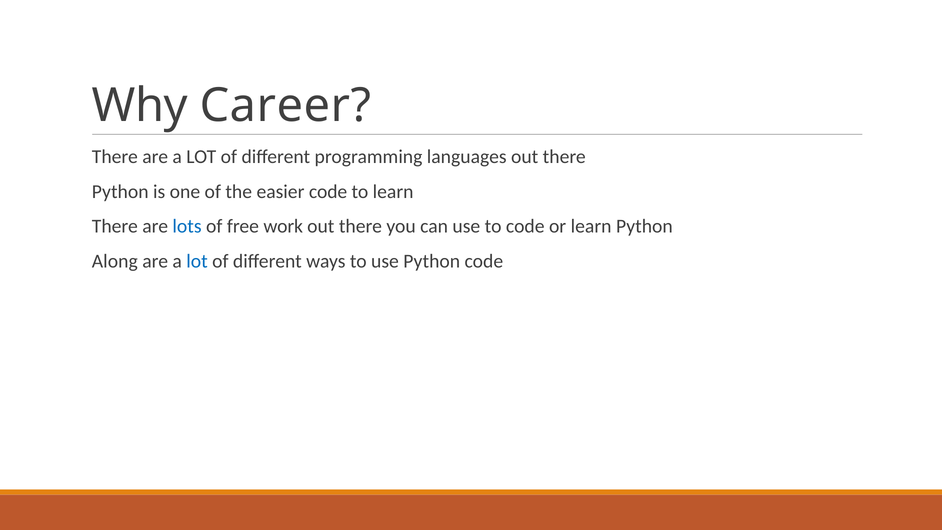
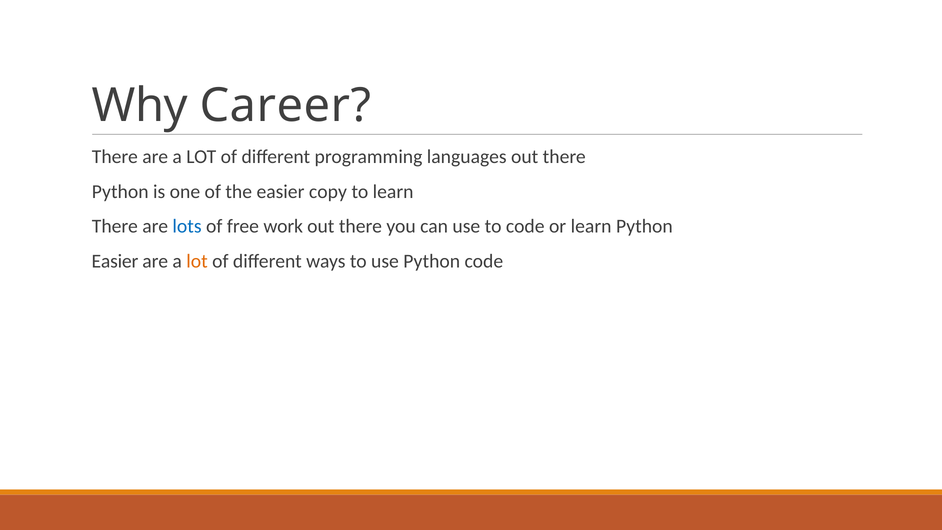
easier code: code -> copy
Along at (115, 261): Along -> Easier
lot at (197, 261) colour: blue -> orange
